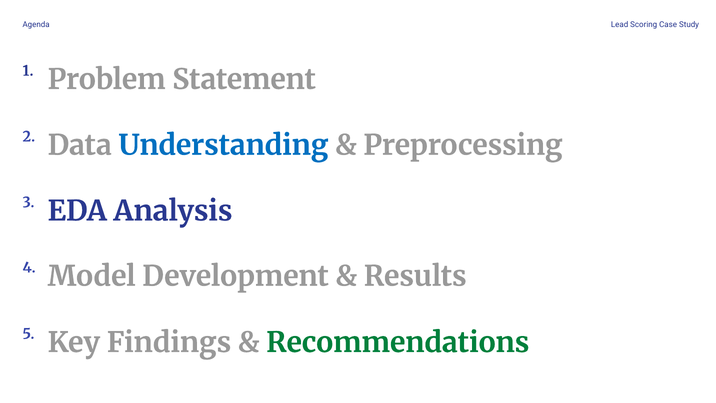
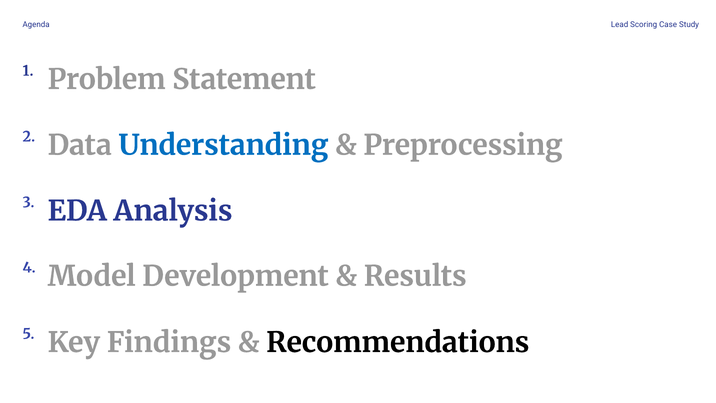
Recommendations colour: green -> black
